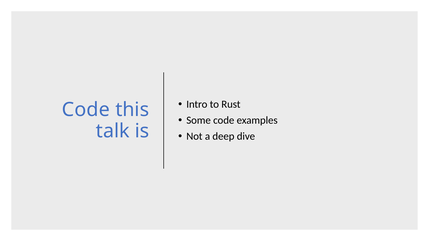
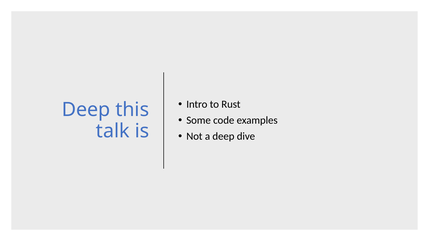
Code at (86, 110): Code -> Deep
